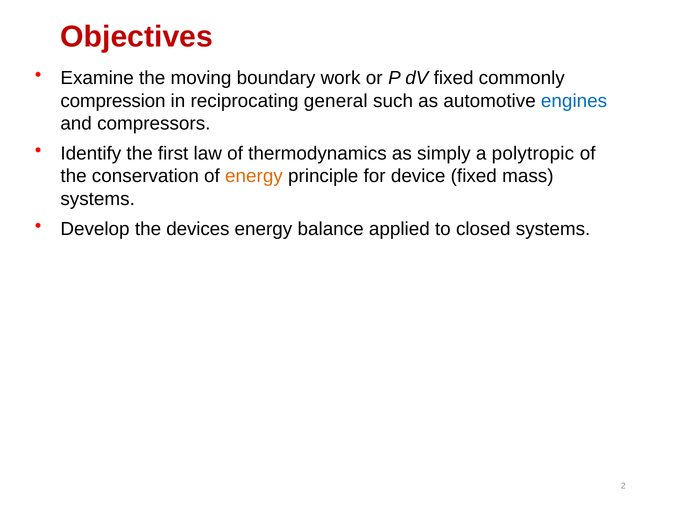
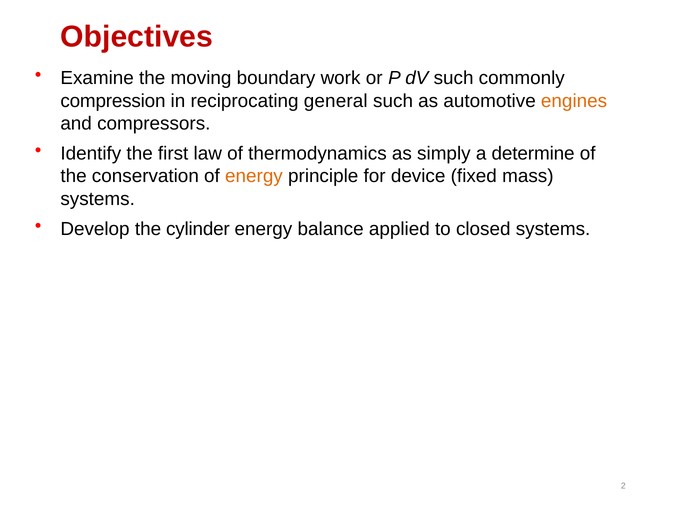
dV fixed: fixed -> such
engines colour: blue -> orange
polytropic: polytropic -> determine
devices: devices -> cylinder
